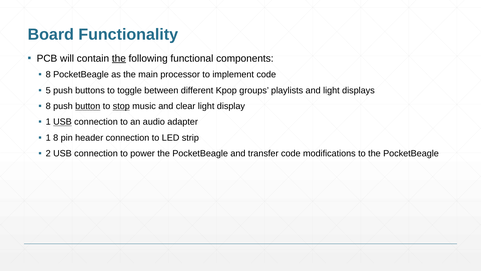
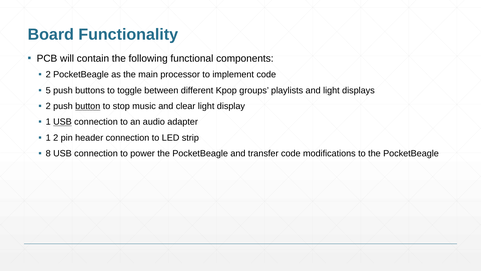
the at (119, 58) underline: present -> none
8 at (48, 75): 8 -> 2
8 at (48, 106): 8 -> 2
stop underline: present -> none
1 8: 8 -> 2
2: 2 -> 8
